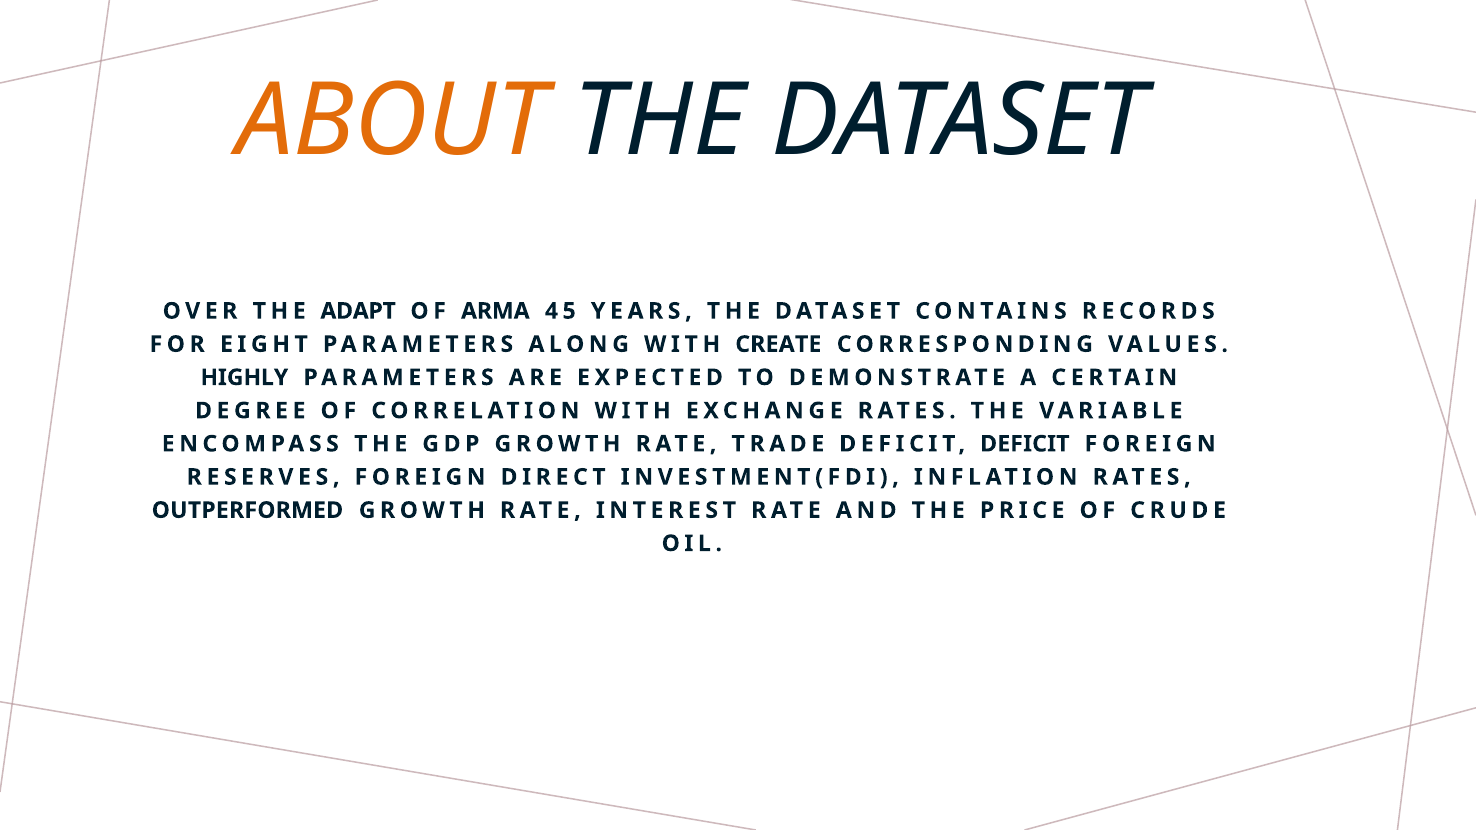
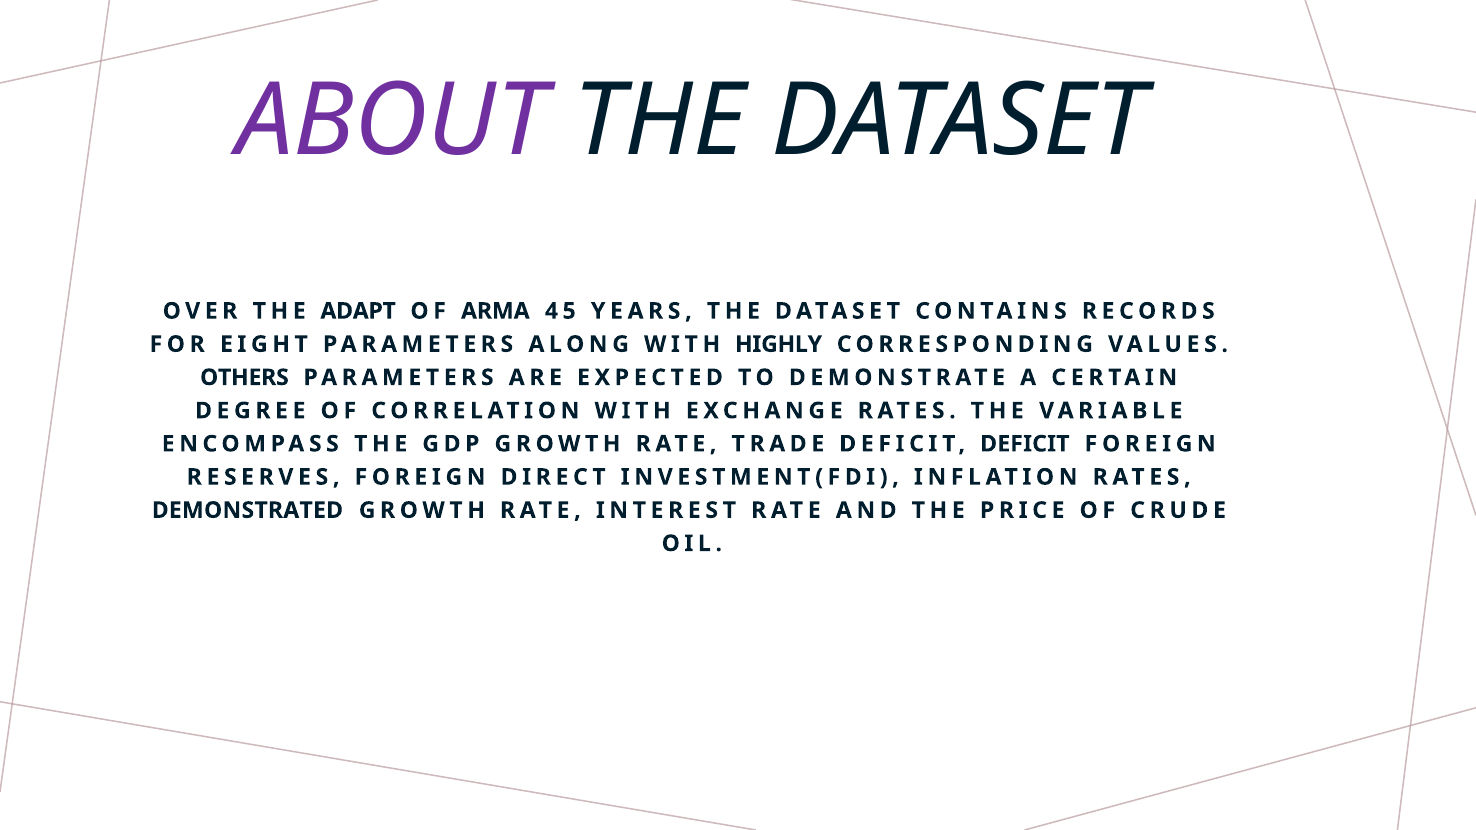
ABOUT colour: orange -> purple
CREATE: CREATE -> HIGHLY
HIGHLY: HIGHLY -> OTHERS
OUTPERFORMED: OUTPERFORMED -> DEMONSTRATED
